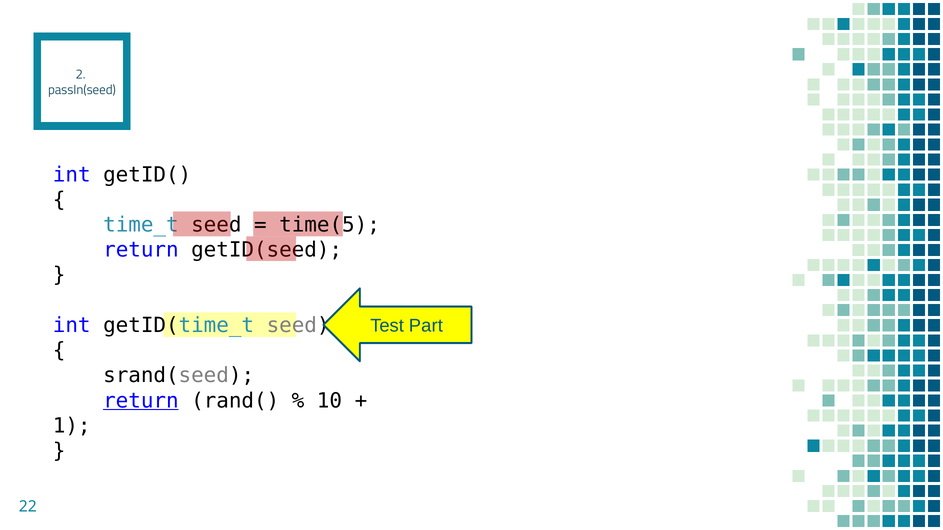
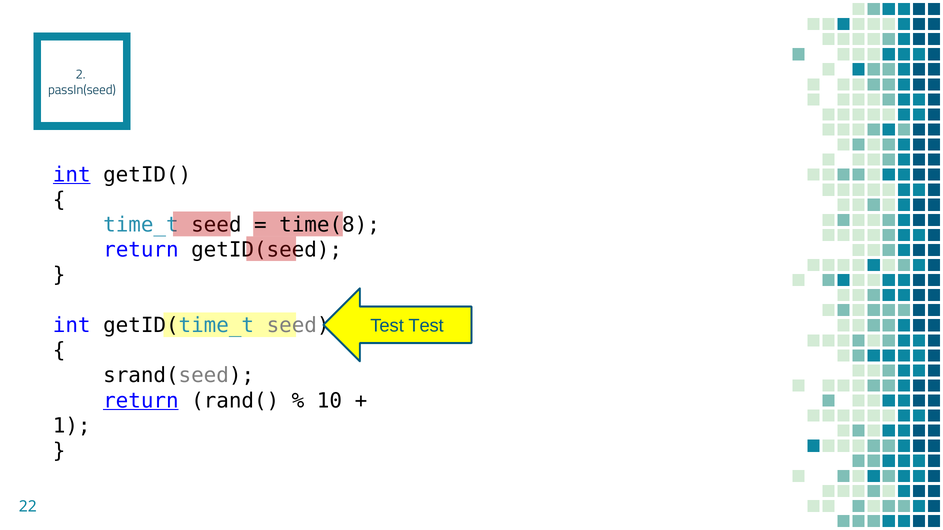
int at (72, 175) underline: none -> present
time(5: time(5 -> time(8
Test Part: Part -> Test
